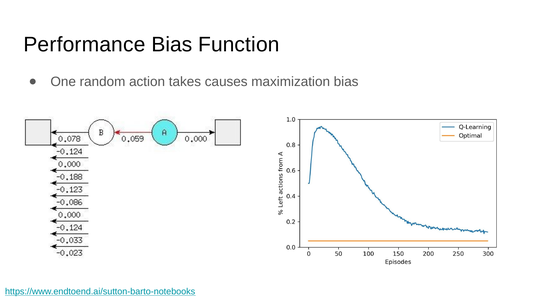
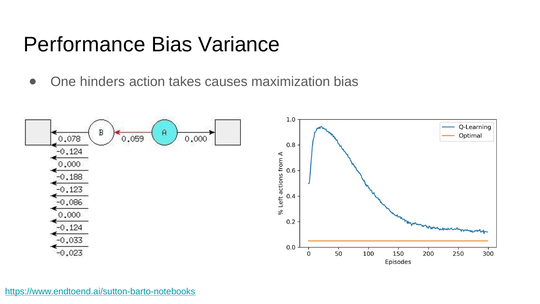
Function: Function -> Variance
random: random -> hinders
